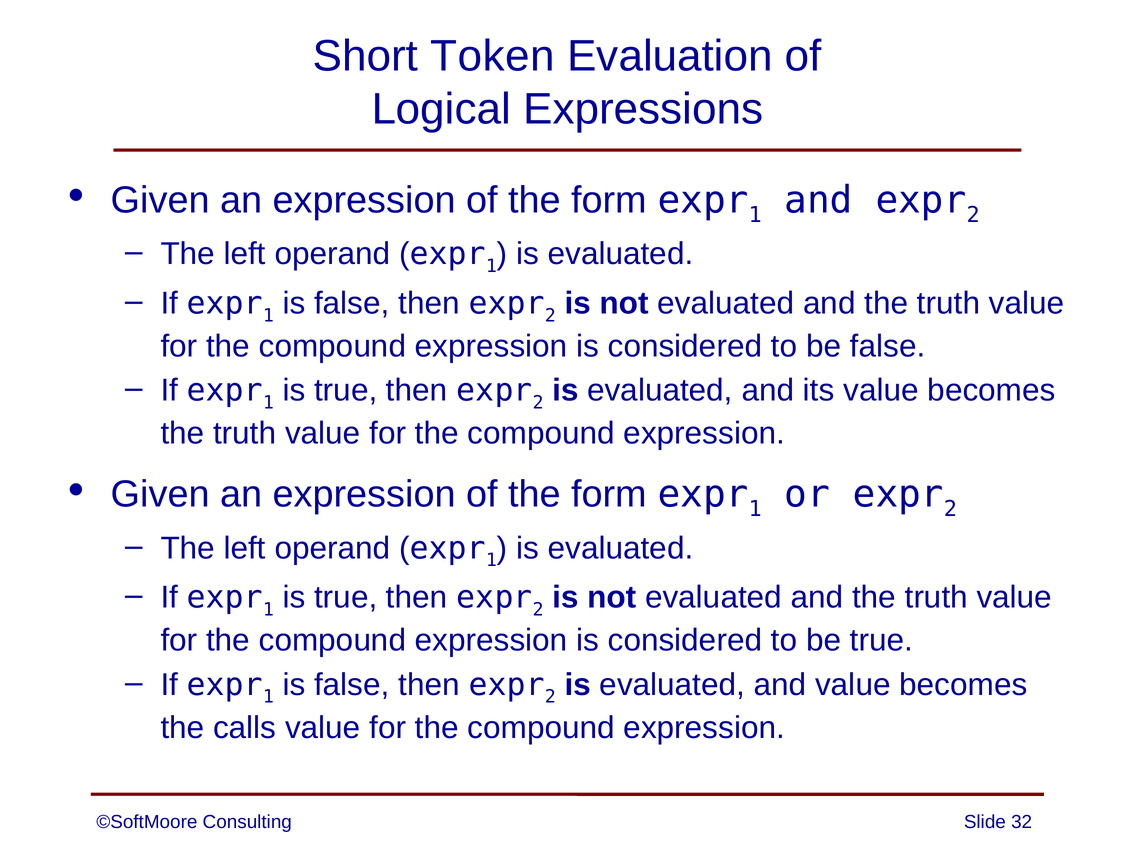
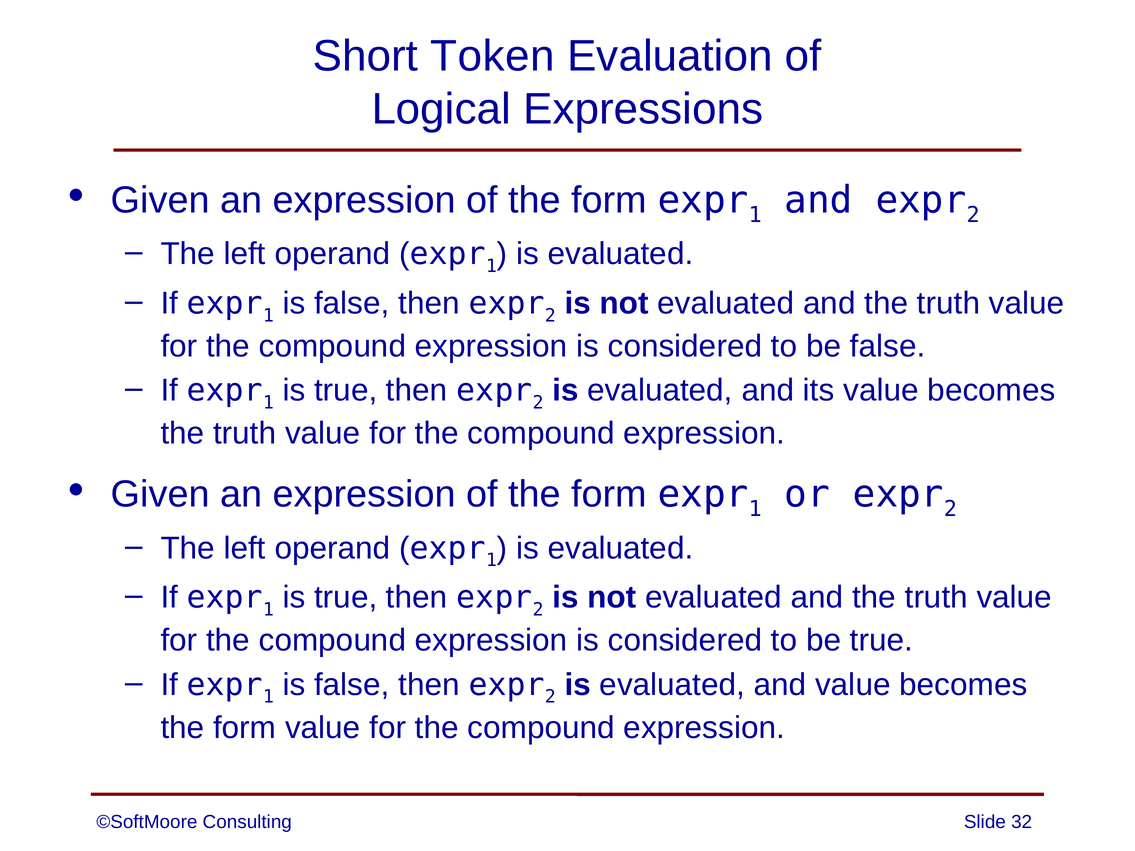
calls at (245, 728): calls -> form
